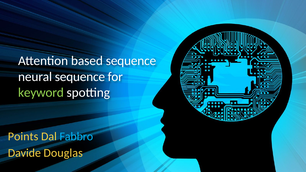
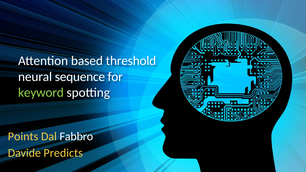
based sequence: sequence -> threshold
Fabbro colour: light blue -> white
Douglas: Douglas -> Predicts
